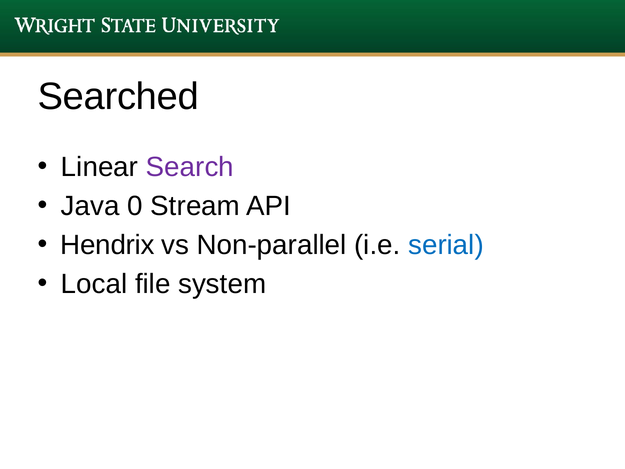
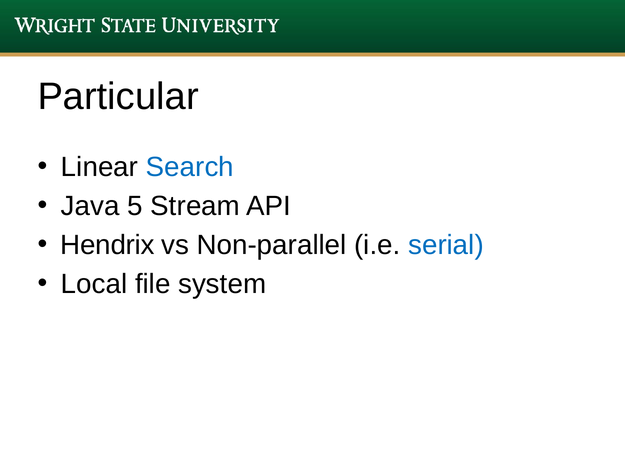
Searched: Searched -> Particular
Search colour: purple -> blue
0: 0 -> 5
